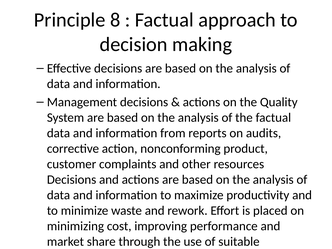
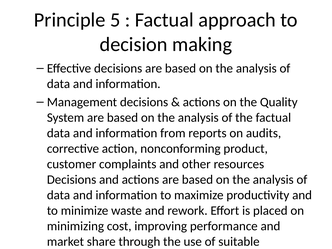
8: 8 -> 5
